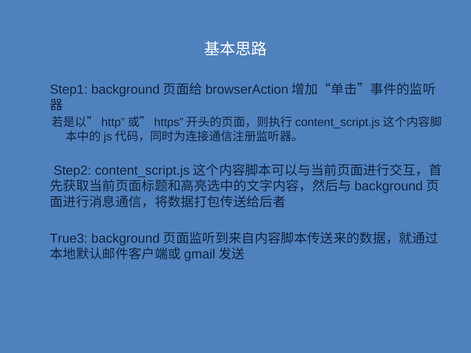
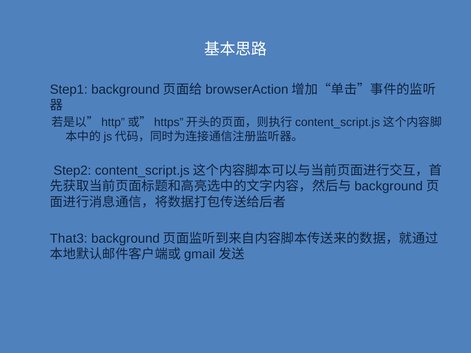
True3: True3 -> That3
